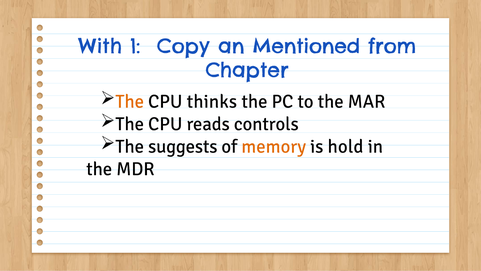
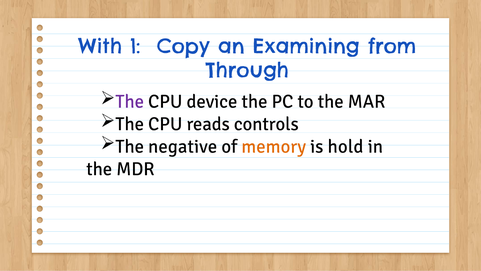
Mentioned: Mentioned -> Examining
Chapter: Chapter -> Through
The at (130, 101) colour: orange -> purple
thinks: thinks -> device
suggests: suggests -> negative
